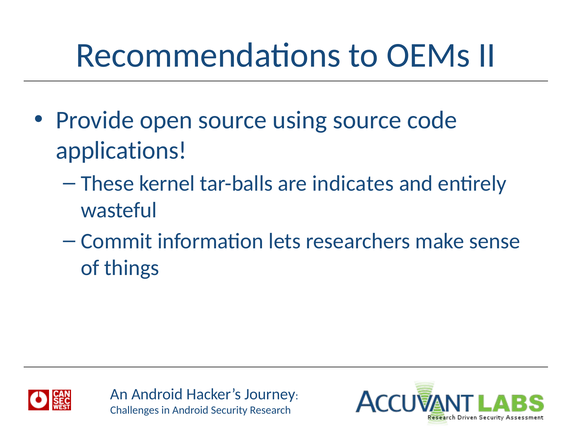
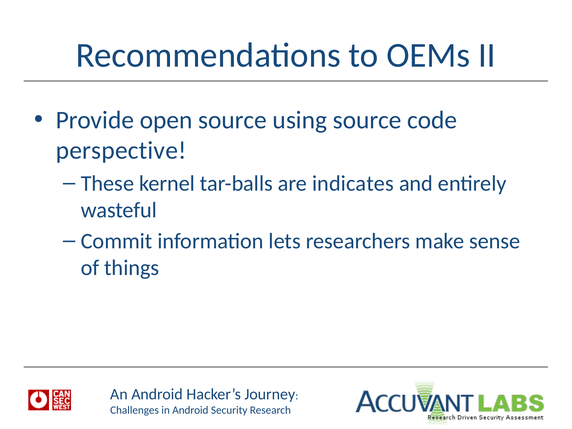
applications: applications -> perspective
